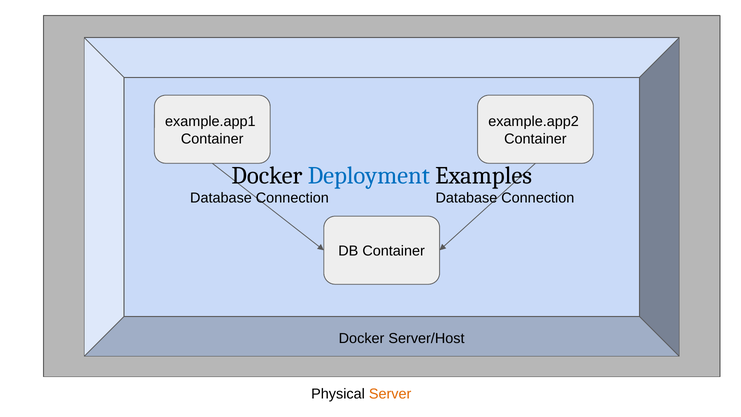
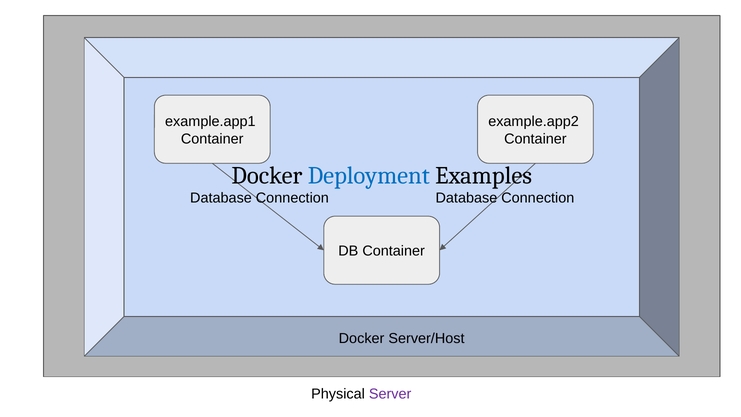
Server colour: orange -> purple
